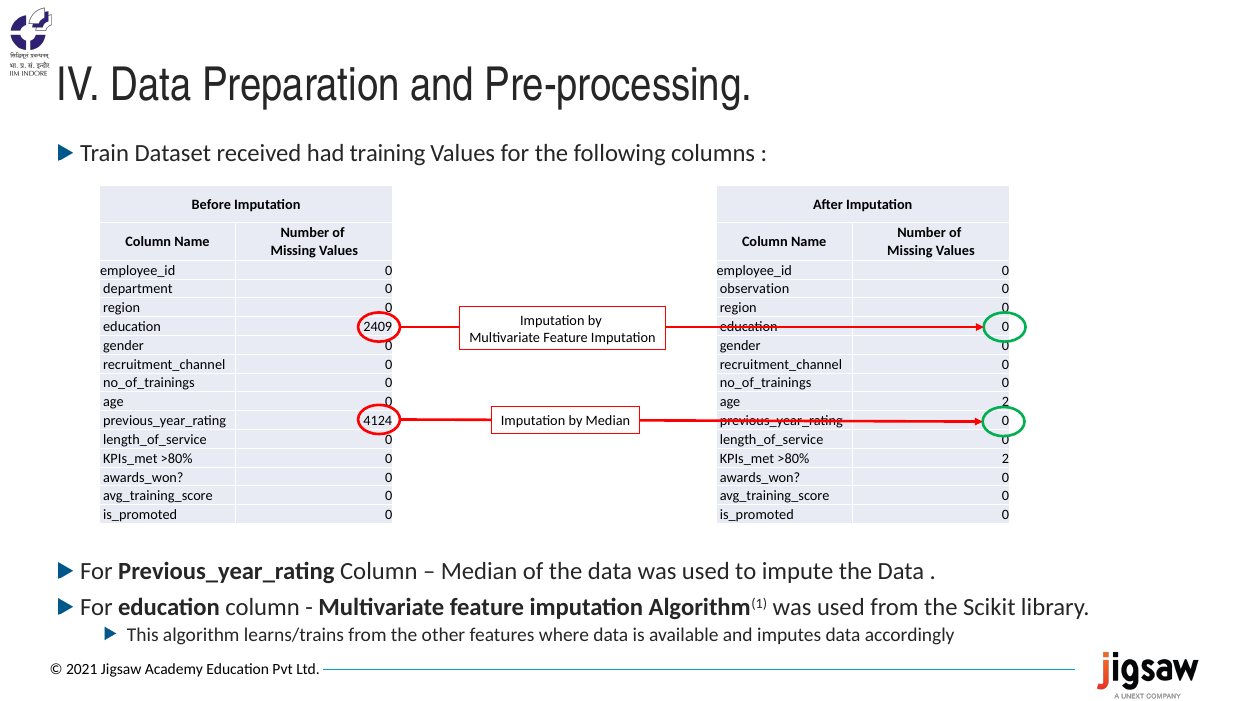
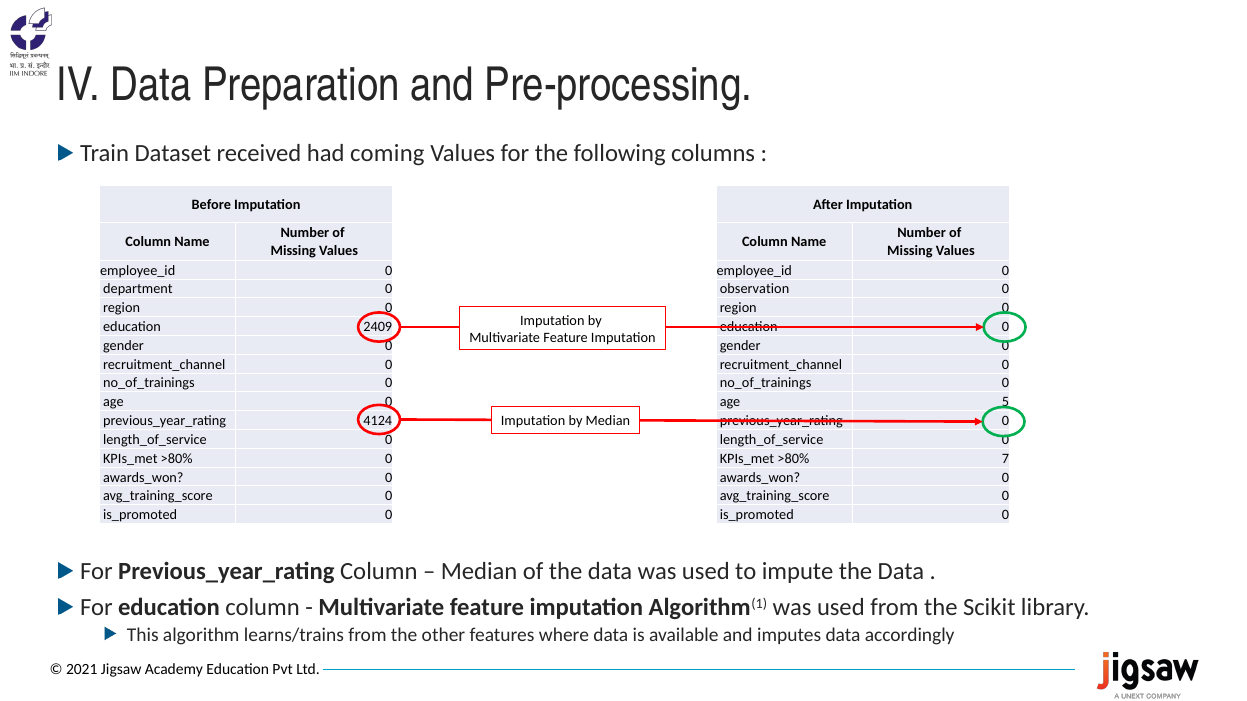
training: training -> coming
age 2: 2 -> 5
>80% 2: 2 -> 7
